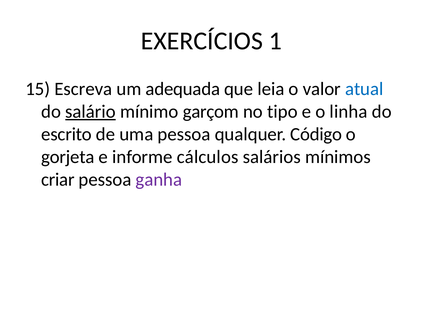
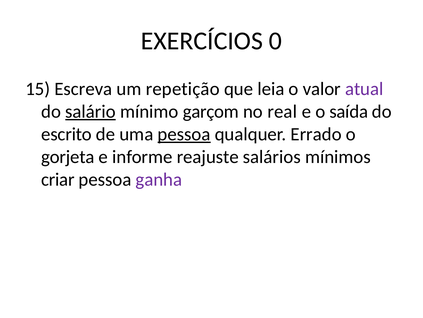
1: 1 -> 0
adequada: adequada -> repetição
atual colour: blue -> purple
tipo: tipo -> real
linha: linha -> saída
pessoa at (184, 134) underline: none -> present
Código: Código -> Errado
cálculos: cálculos -> reajuste
